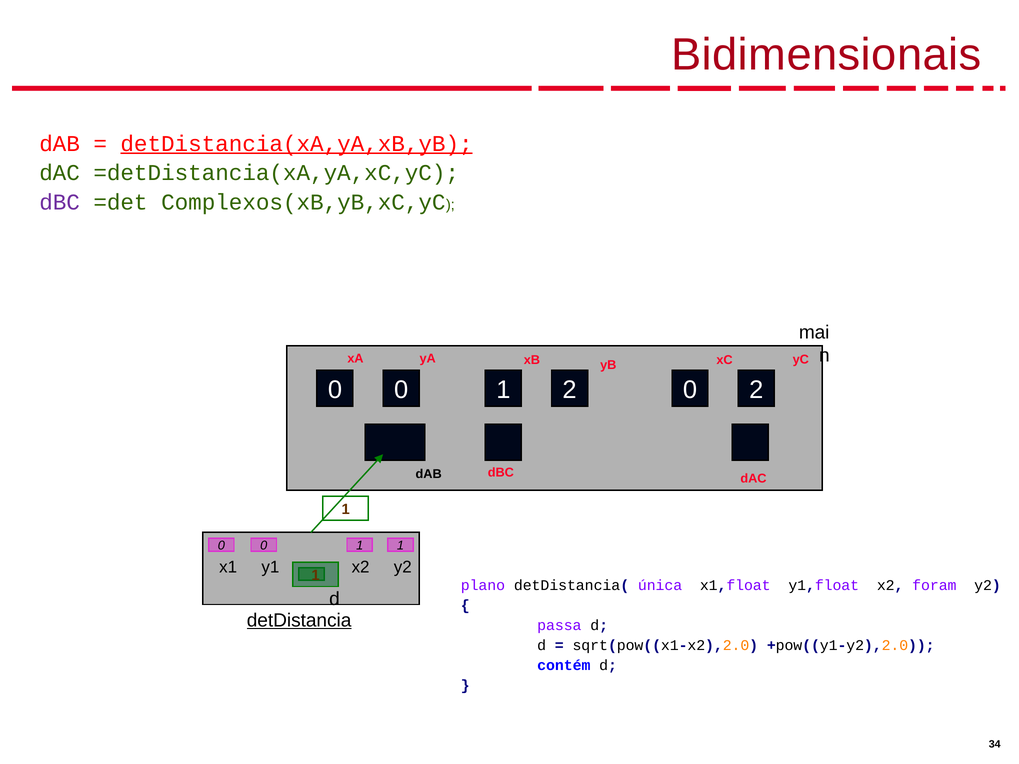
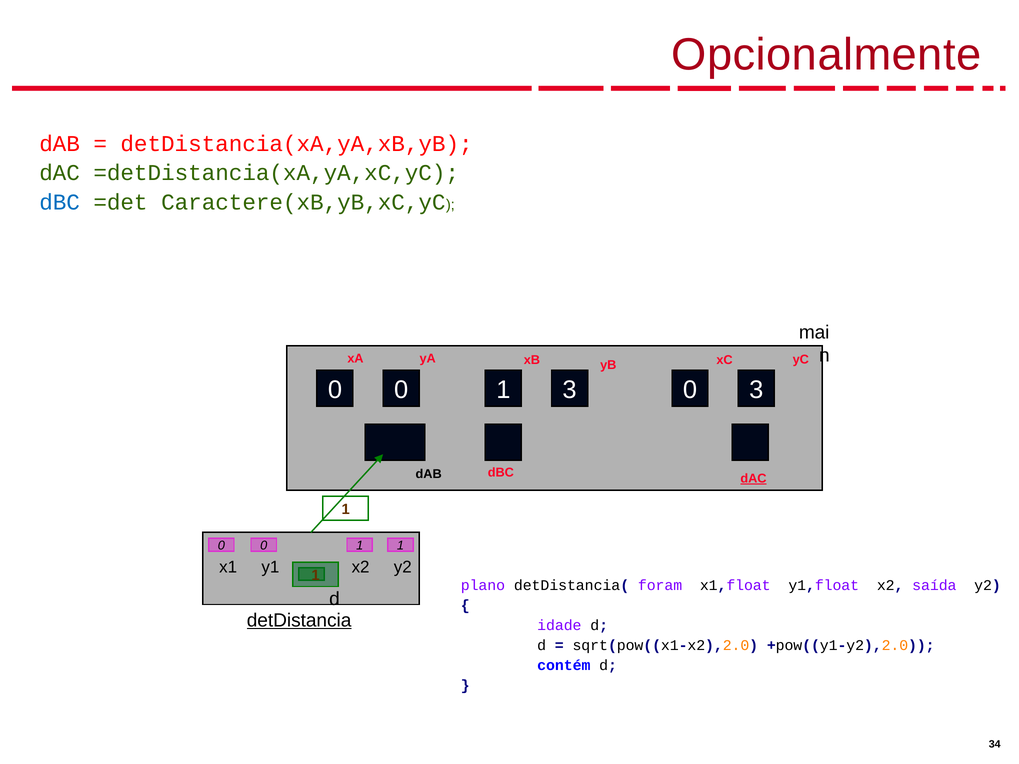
Bidimensionais: Bidimensionais -> Opcionalmente
detDistancia(xA,yA,xB,yB underline: present -> none
dBC at (60, 202) colour: purple -> blue
Complexos(xB,yB,xC,yC: Complexos(xB,yB,xC,yC -> Caractere(xB,yB,xC,yC
1 2: 2 -> 3
0 2: 2 -> 3
dAC at (754, 479) underline: none -> present
única: única -> foram
foram: foram -> saída
passa: passa -> idade
